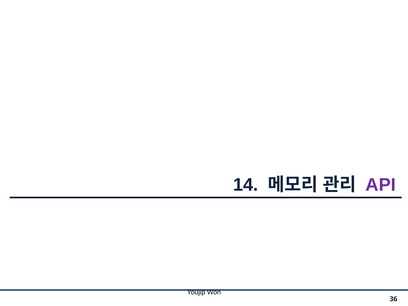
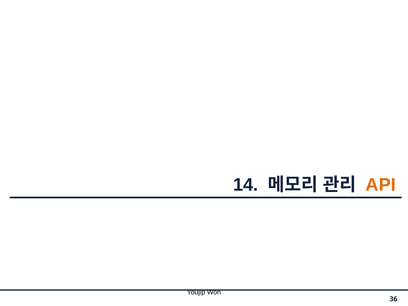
API colour: purple -> orange
